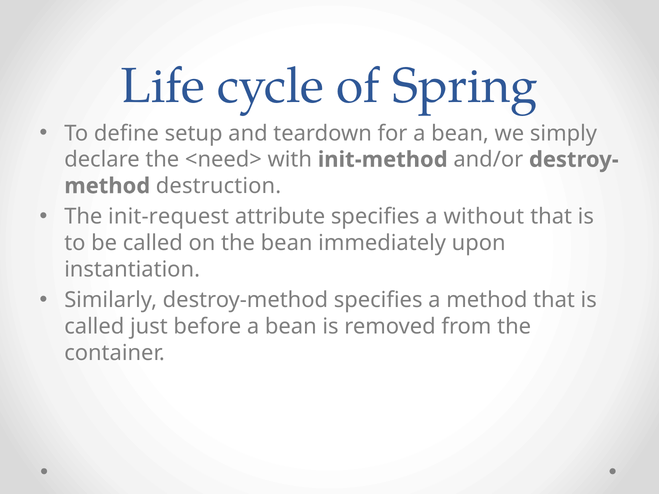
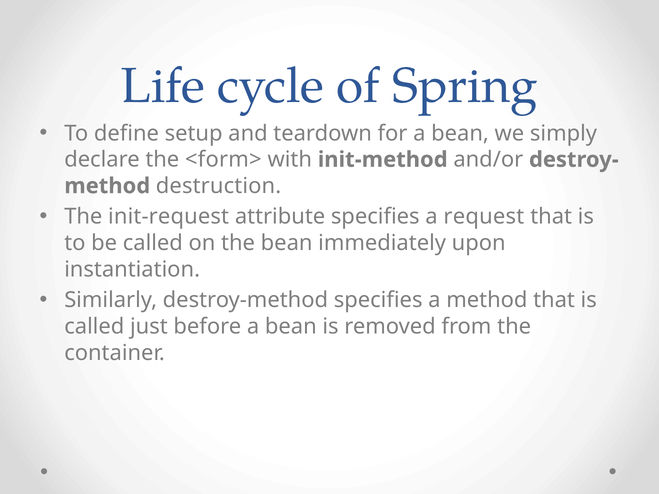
<need>: <need> -> <form>
without: without -> request
